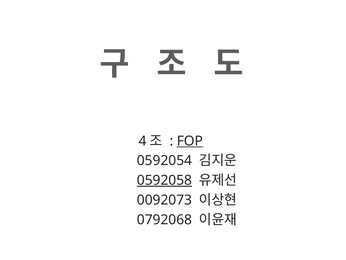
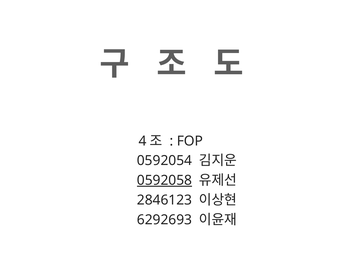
FOP underline: present -> none
0092073: 0092073 -> 2846123
0792068: 0792068 -> 6292693
